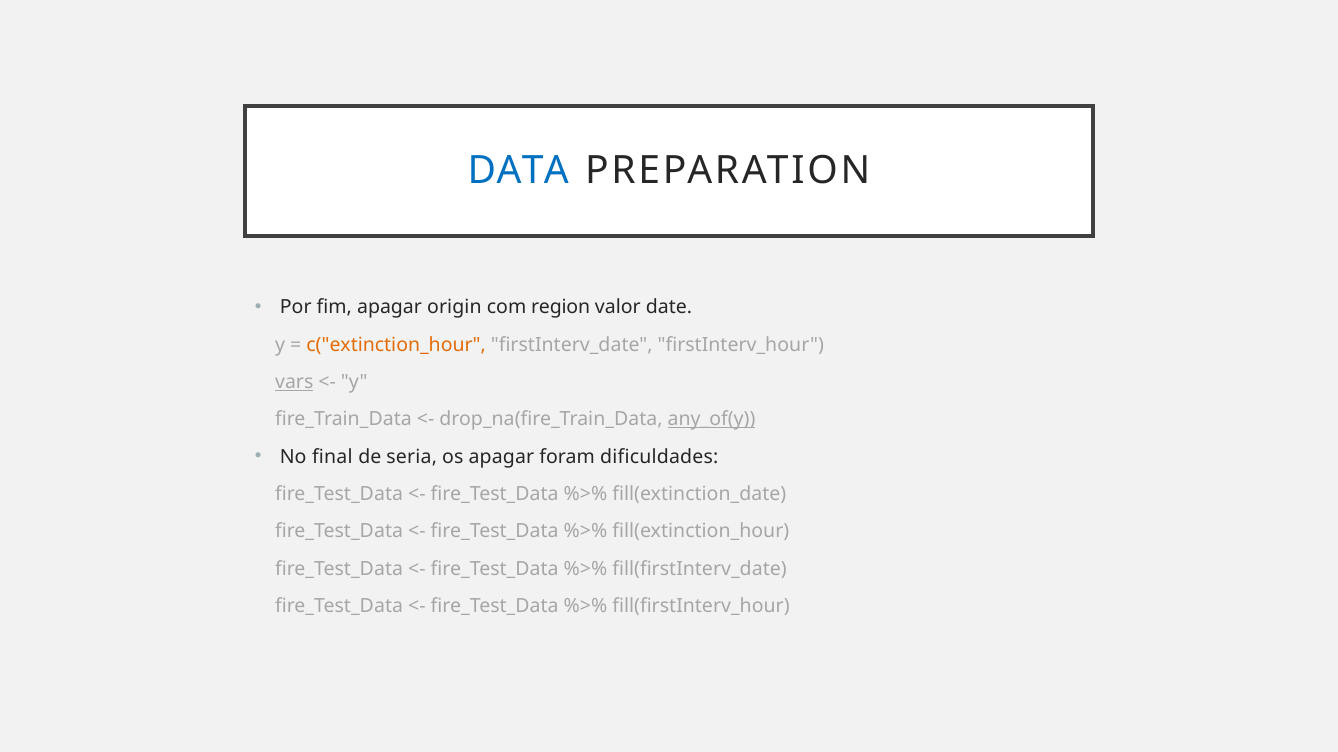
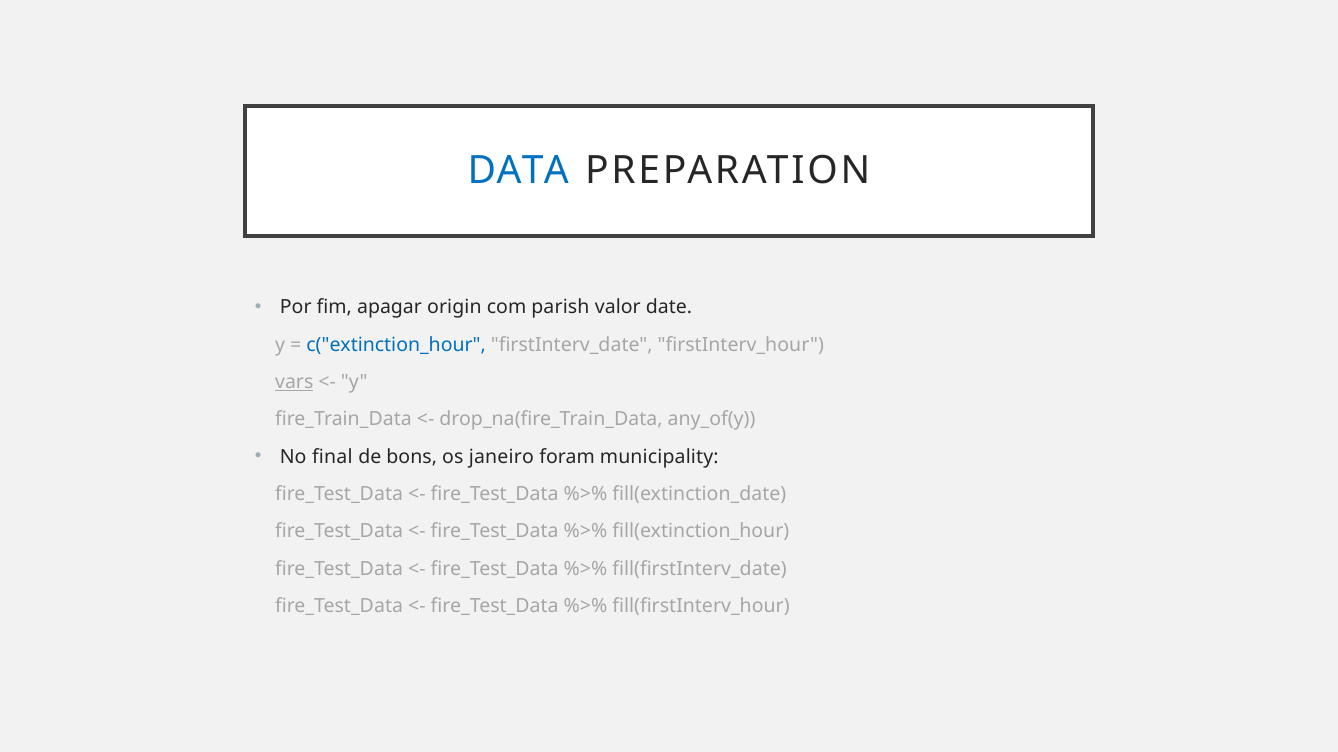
region: region -> parish
c("extinction_hour colour: orange -> blue
any_of(y underline: present -> none
seria: seria -> bons
os apagar: apagar -> janeiro
dificuldades: dificuldades -> municipality
